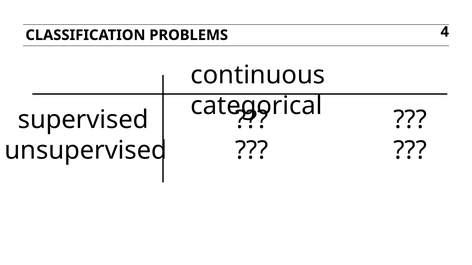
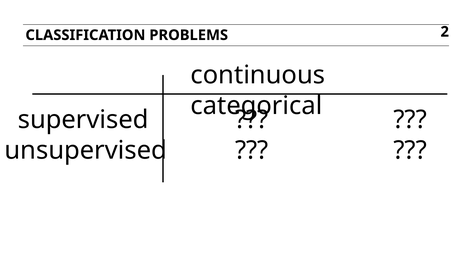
4: 4 -> 2
